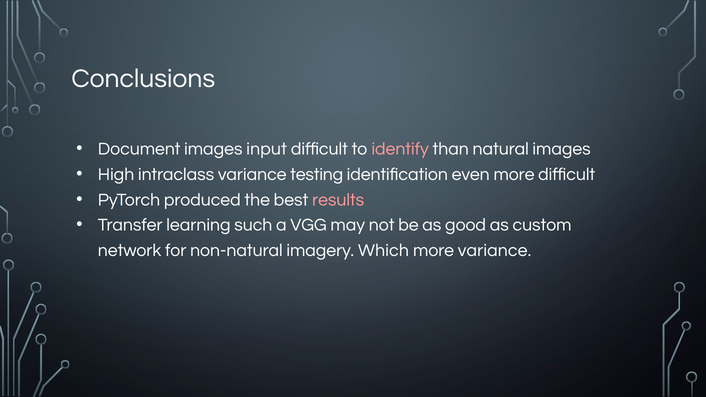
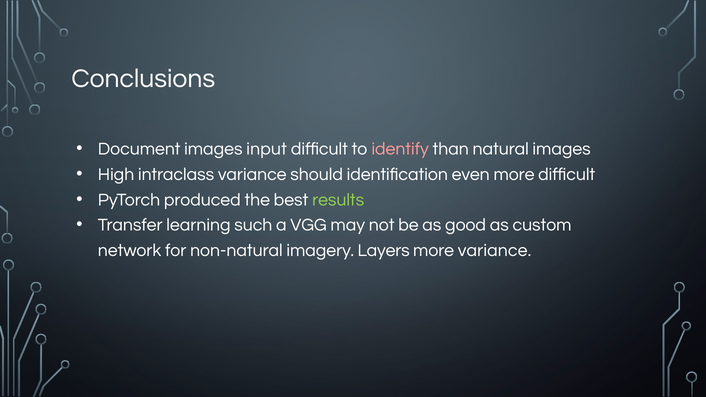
testing: testing -> should
results colour: pink -> light green
Which: Which -> Layers
